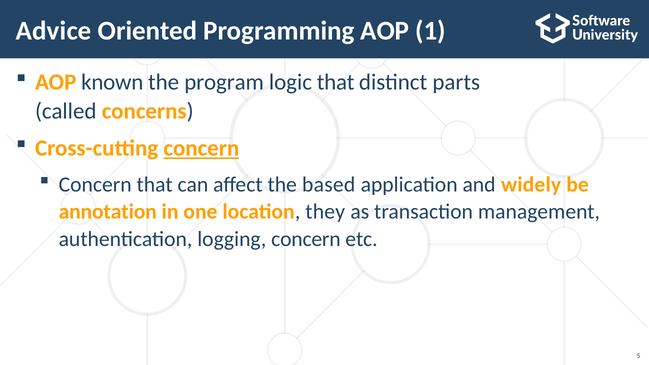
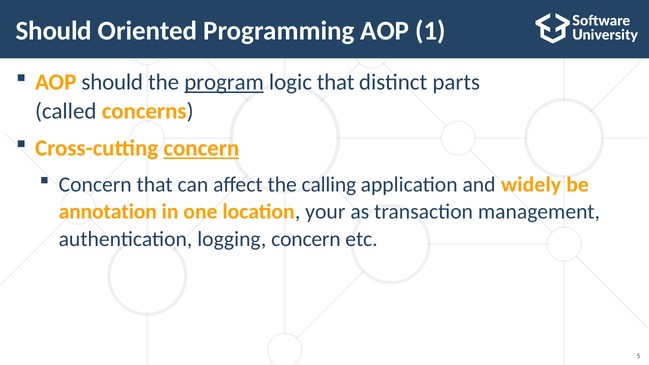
Advice at (54, 31): Advice -> Should
AOP known: known -> should
program underline: none -> present
based: based -> calling
they: they -> your
